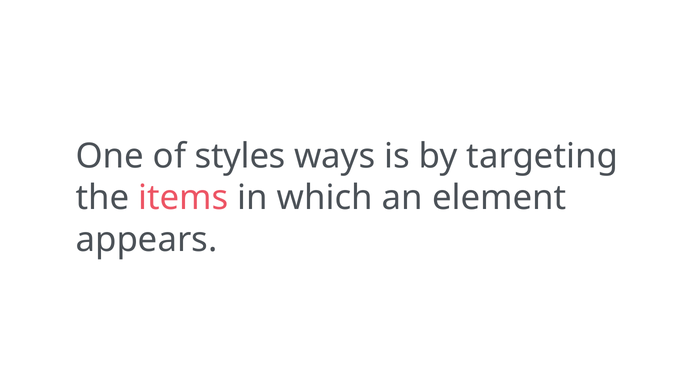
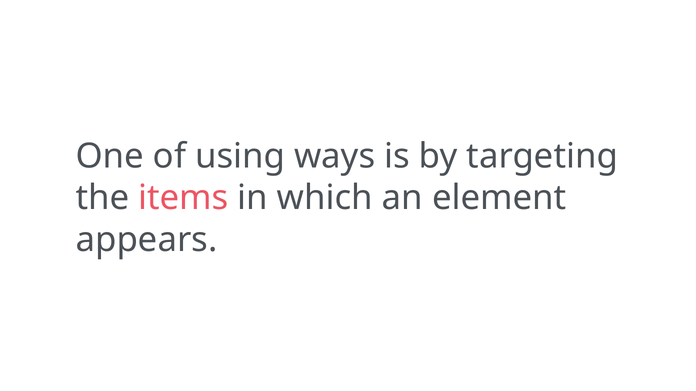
styles: styles -> using
